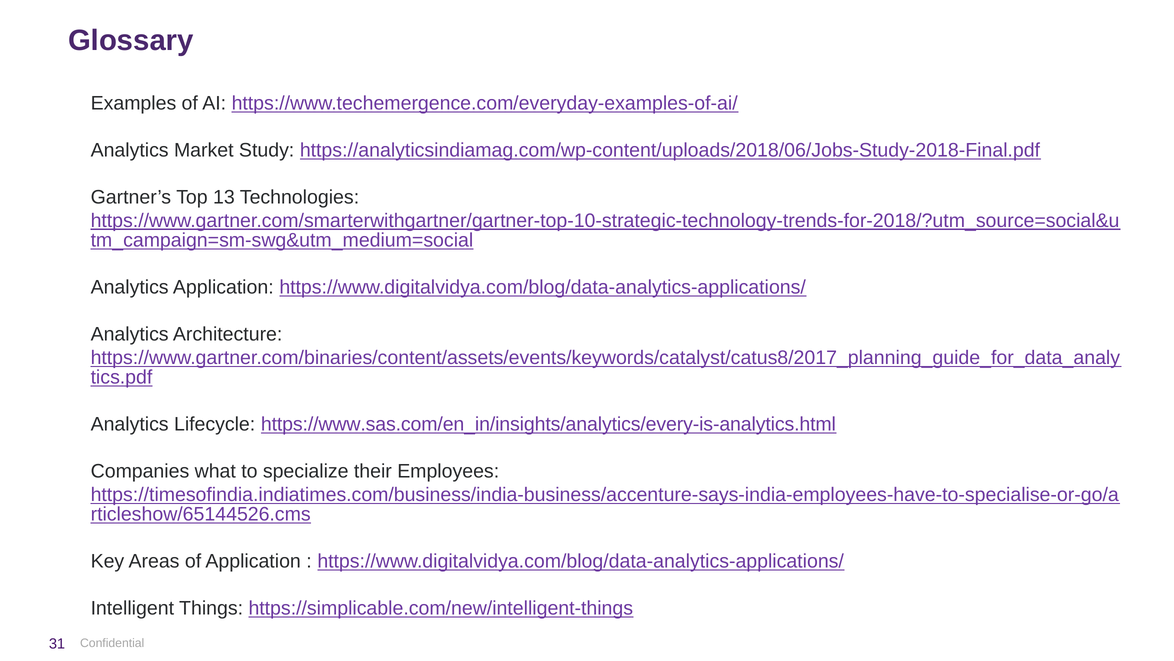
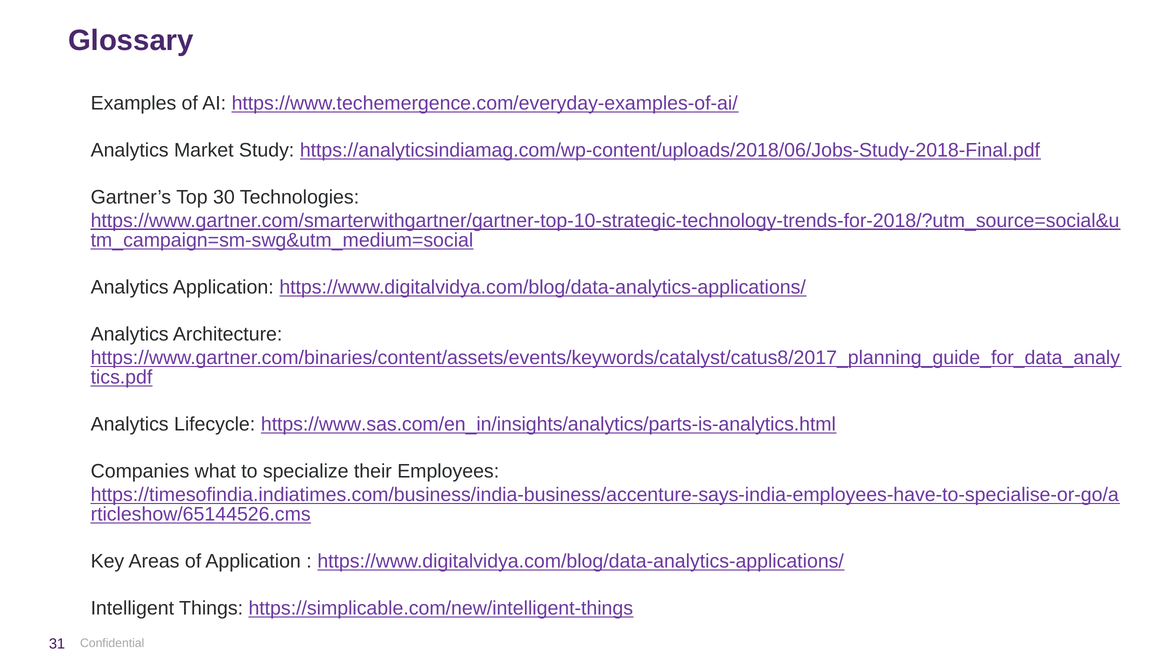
13: 13 -> 30
https://www.sas.com/en_in/insights/analytics/every-is-analytics.html: https://www.sas.com/en_in/insights/analytics/every-is-analytics.html -> https://www.sas.com/en_in/insights/analytics/parts-is-analytics.html
